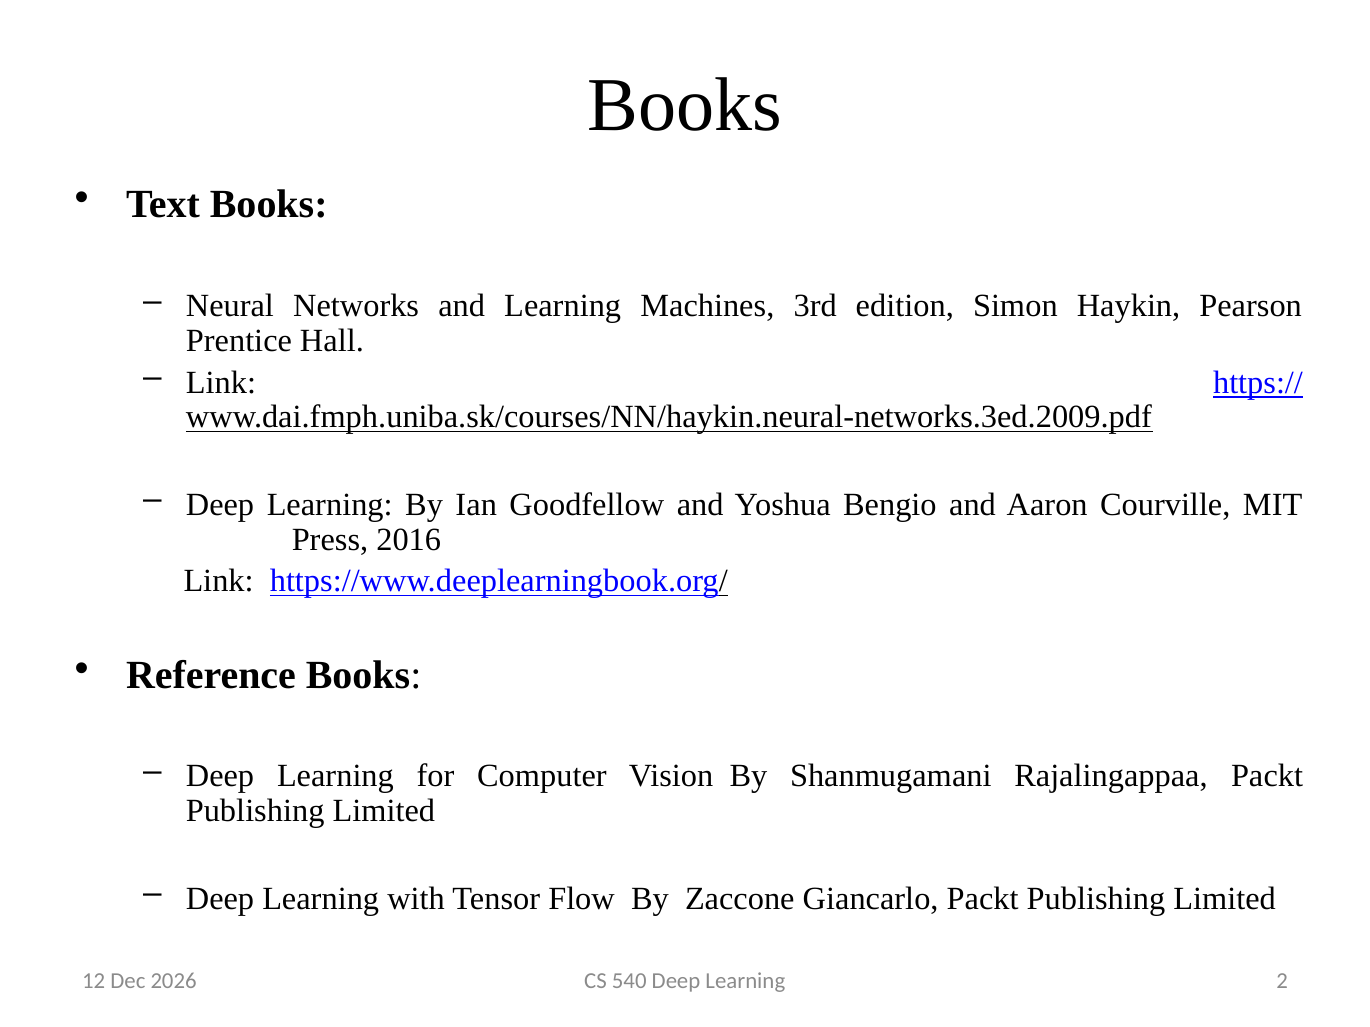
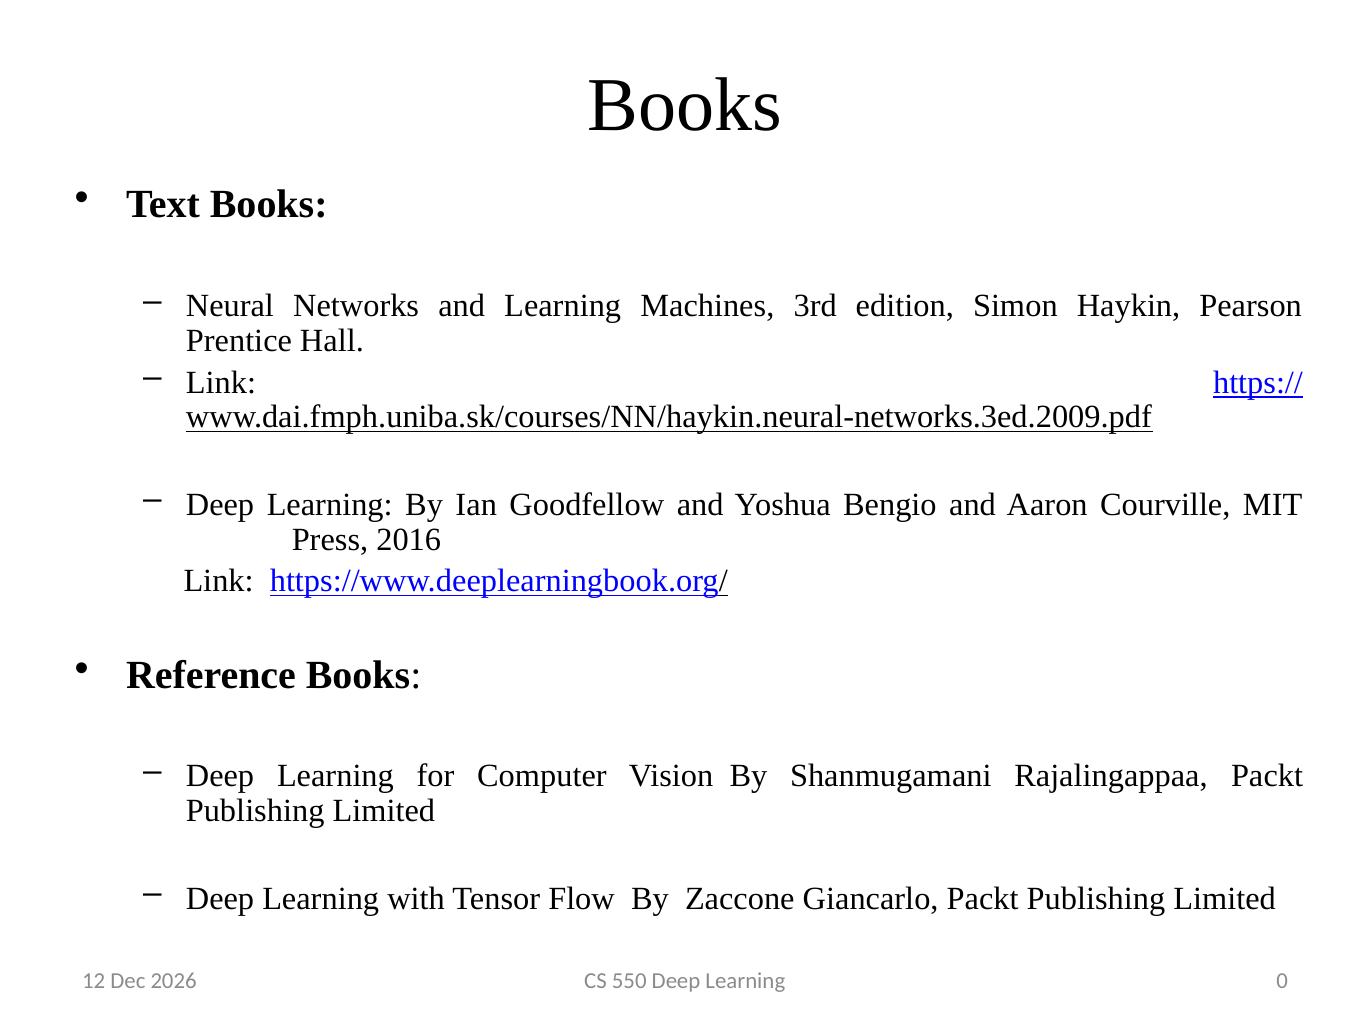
540: 540 -> 550
2: 2 -> 0
